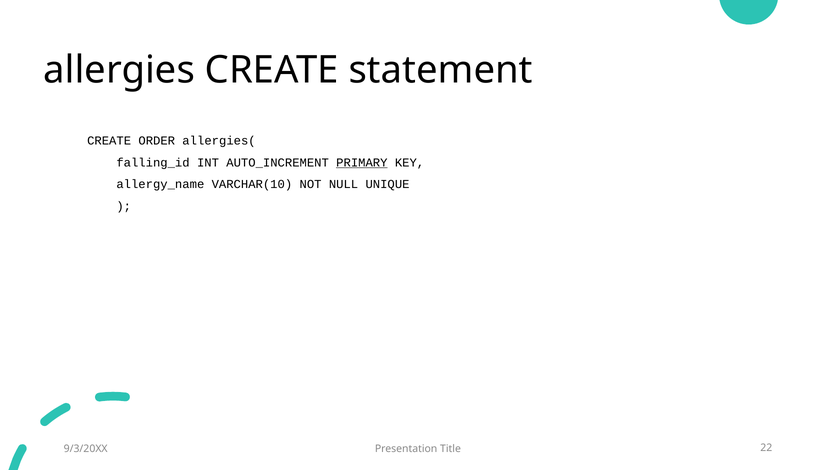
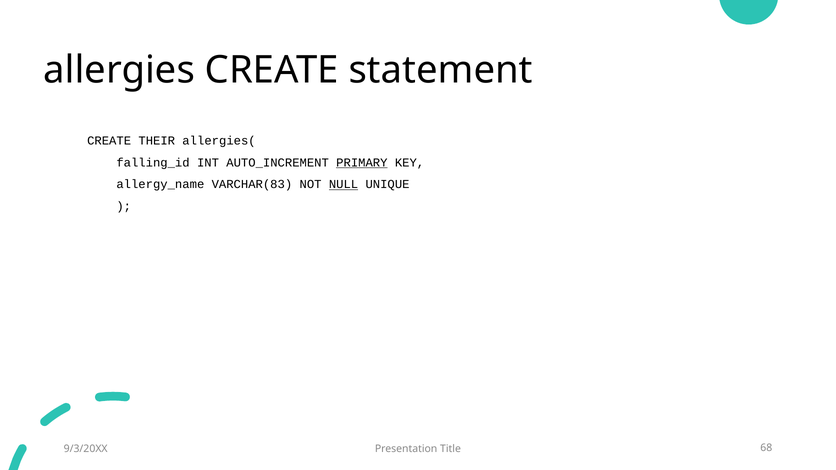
ORDER: ORDER -> THEIR
VARCHAR(10: VARCHAR(10 -> VARCHAR(83
NULL underline: none -> present
22: 22 -> 68
